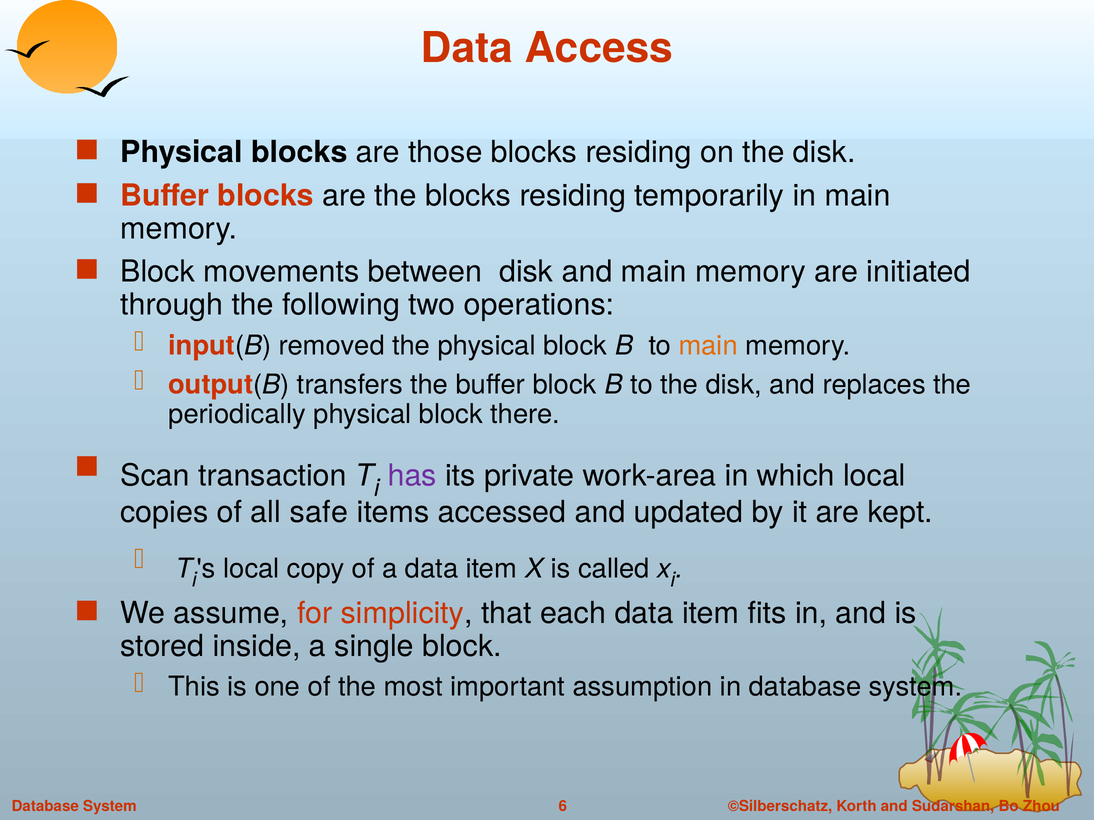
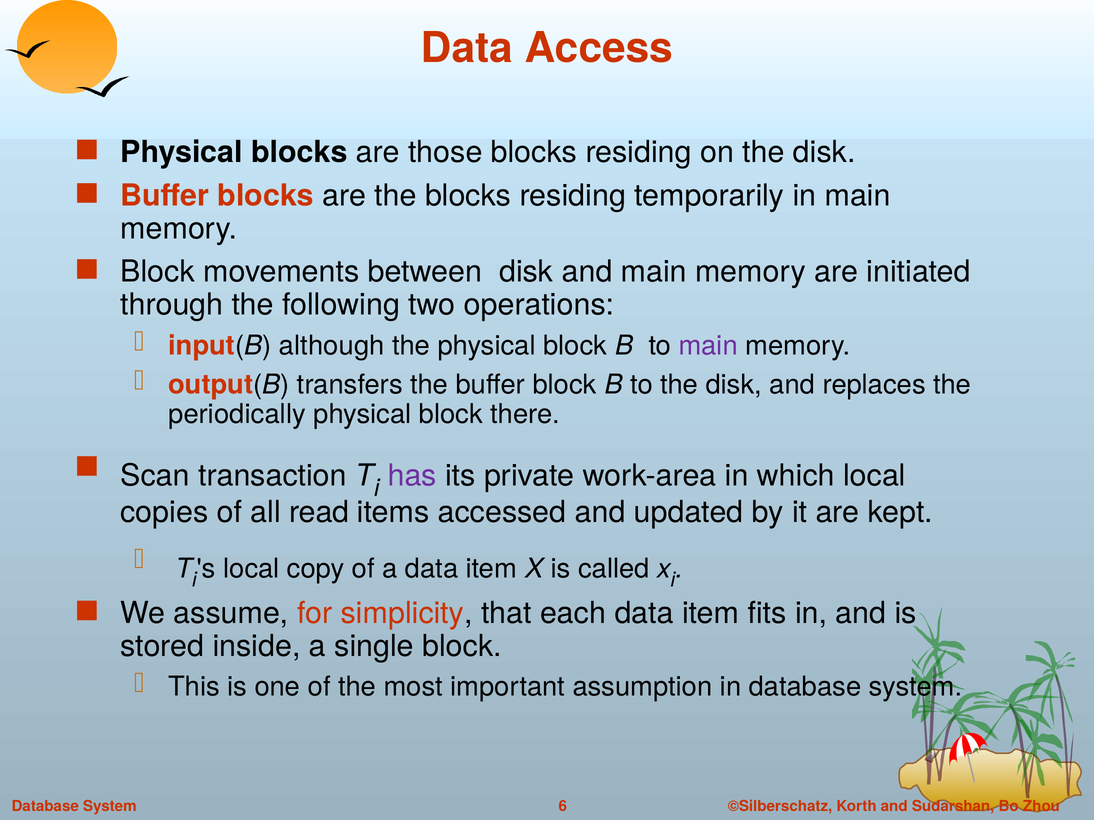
removed: removed -> although
main at (708, 346) colour: orange -> purple
safe: safe -> read
